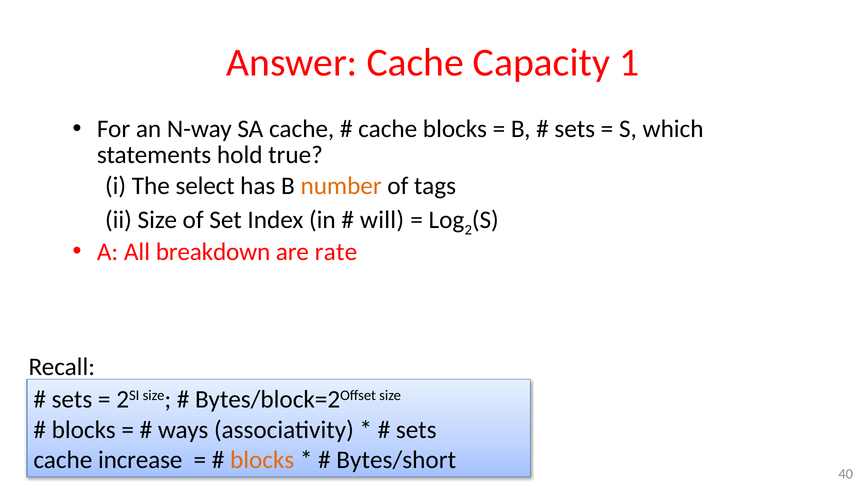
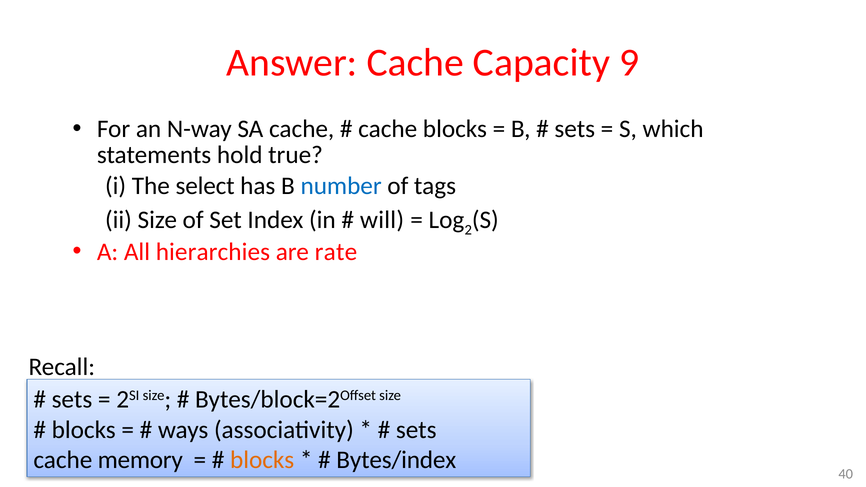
1: 1 -> 9
number colour: orange -> blue
breakdown: breakdown -> hierarchies
increase: increase -> memory
Bytes/short: Bytes/short -> Bytes/index
